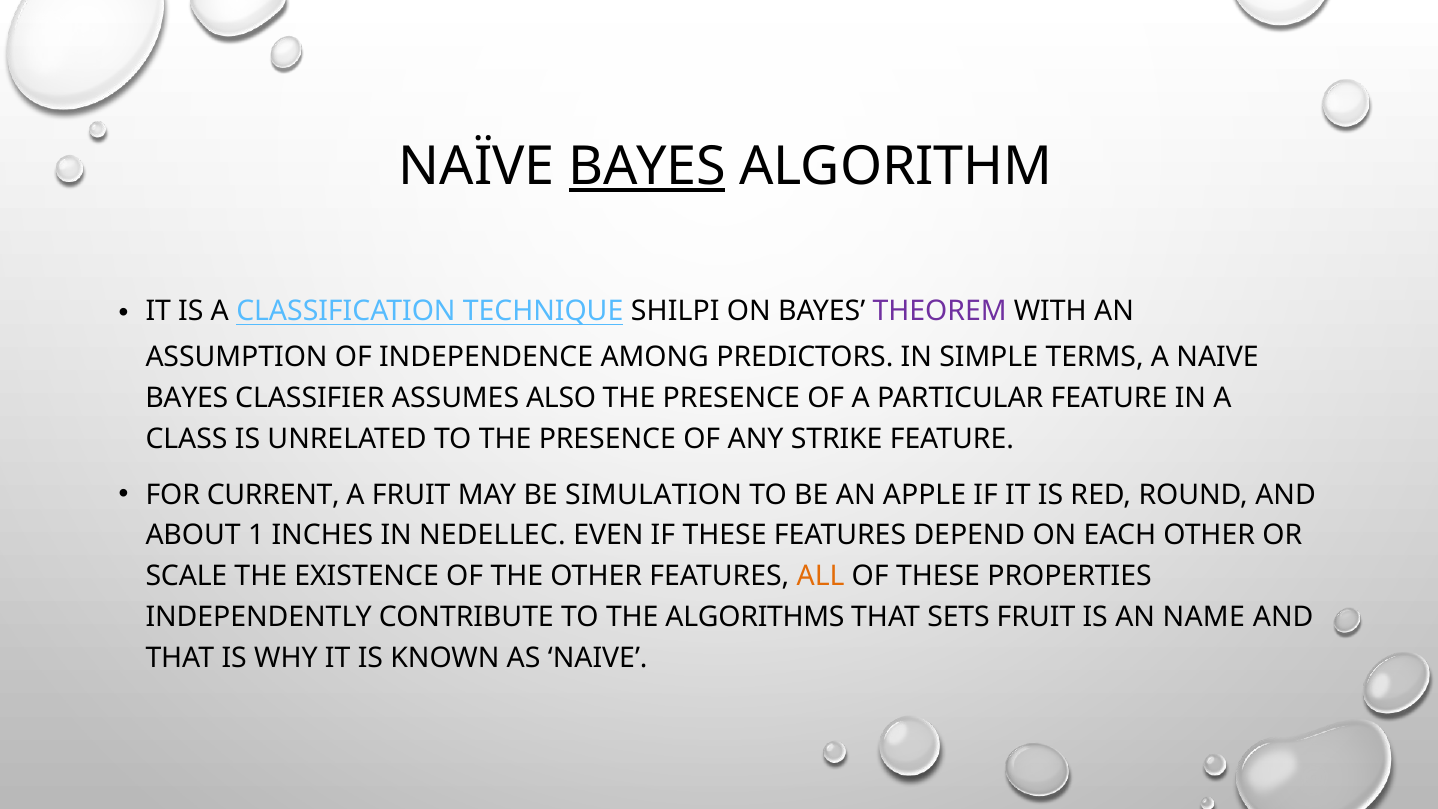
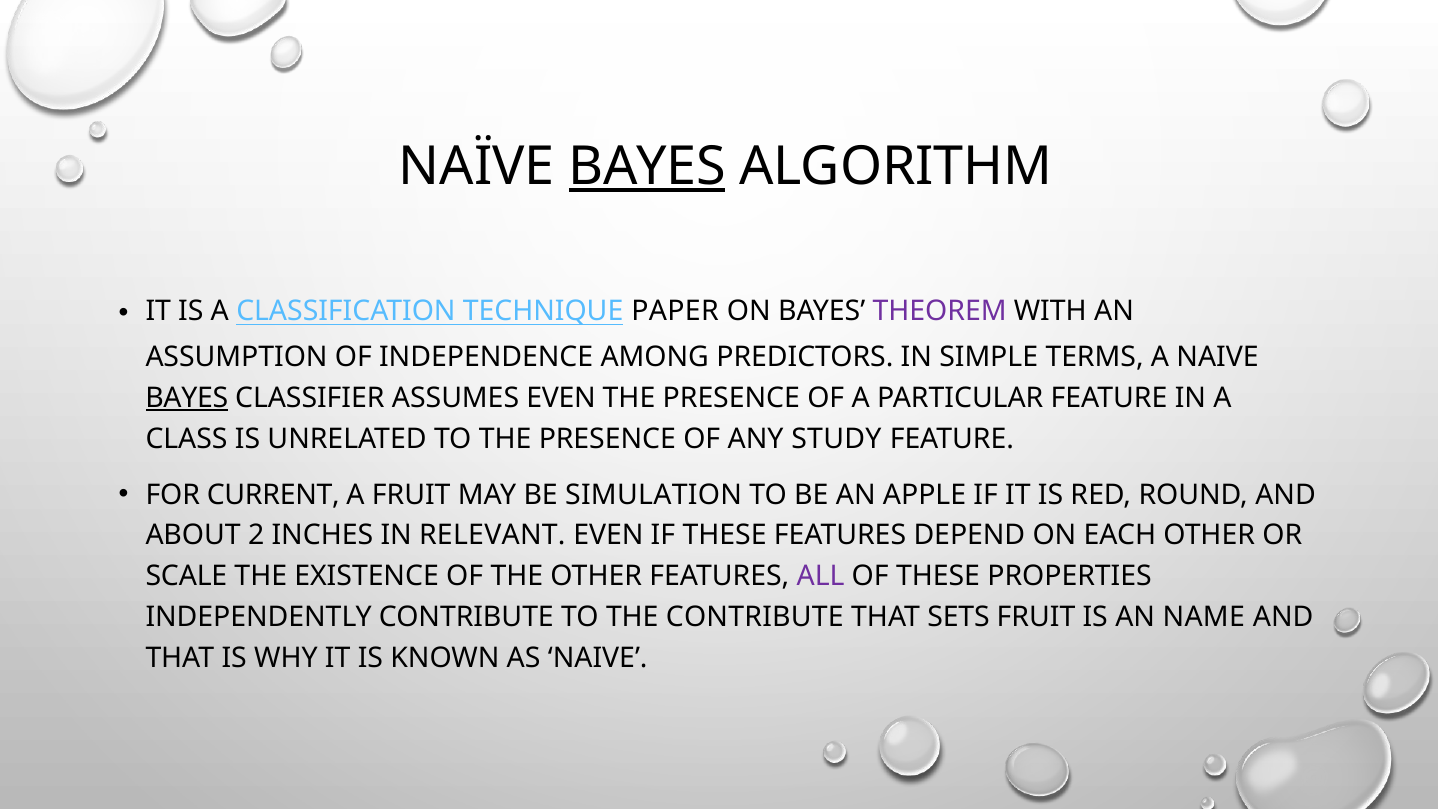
SHILPI: SHILPI -> PAPER
BAYES at (187, 398) underline: none -> present
ASSUMES ALSO: ALSO -> EVEN
STRIKE: STRIKE -> STUDY
1: 1 -> 2
NEDELLEC: NEDELLEC -> RELEVANT
ALL colour: orange -> purple
THE ALGORITHMS: ALGORITHMS -> CONTRIBUTE
